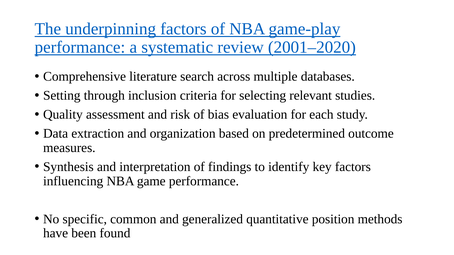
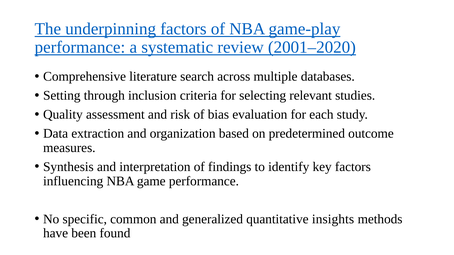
position: position -> insights
